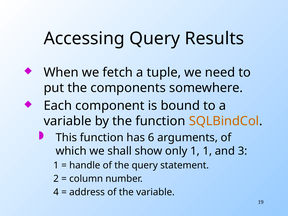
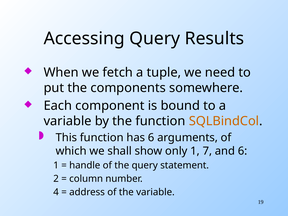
1 1: 1 -> 7
and 3: 3 -> 6
